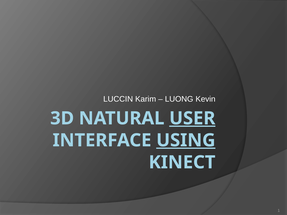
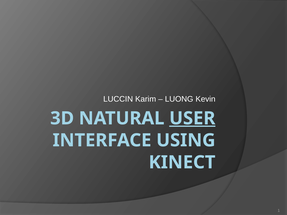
USING underline: present -> none
